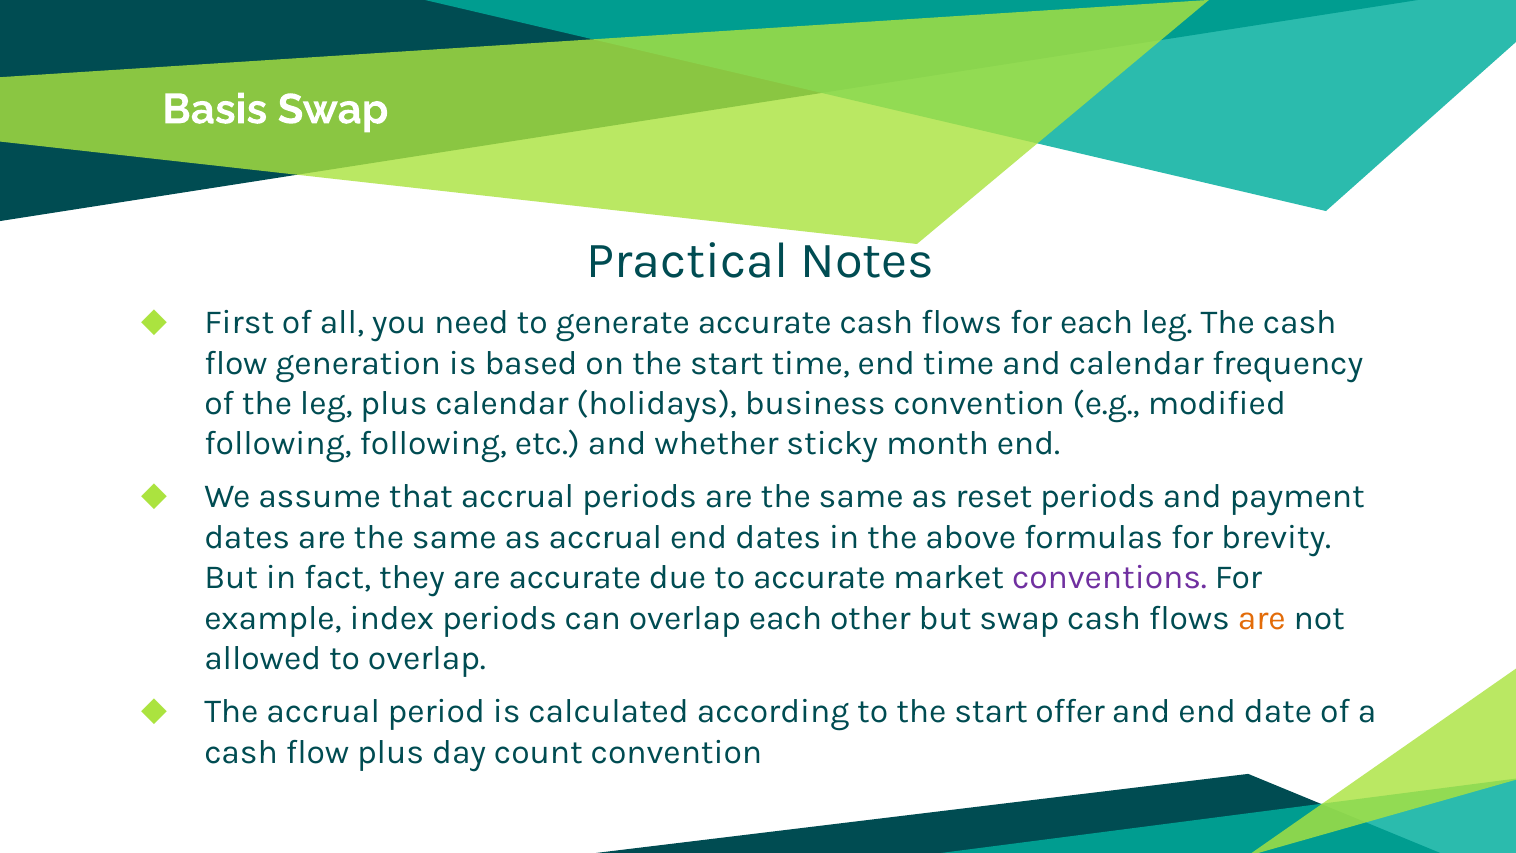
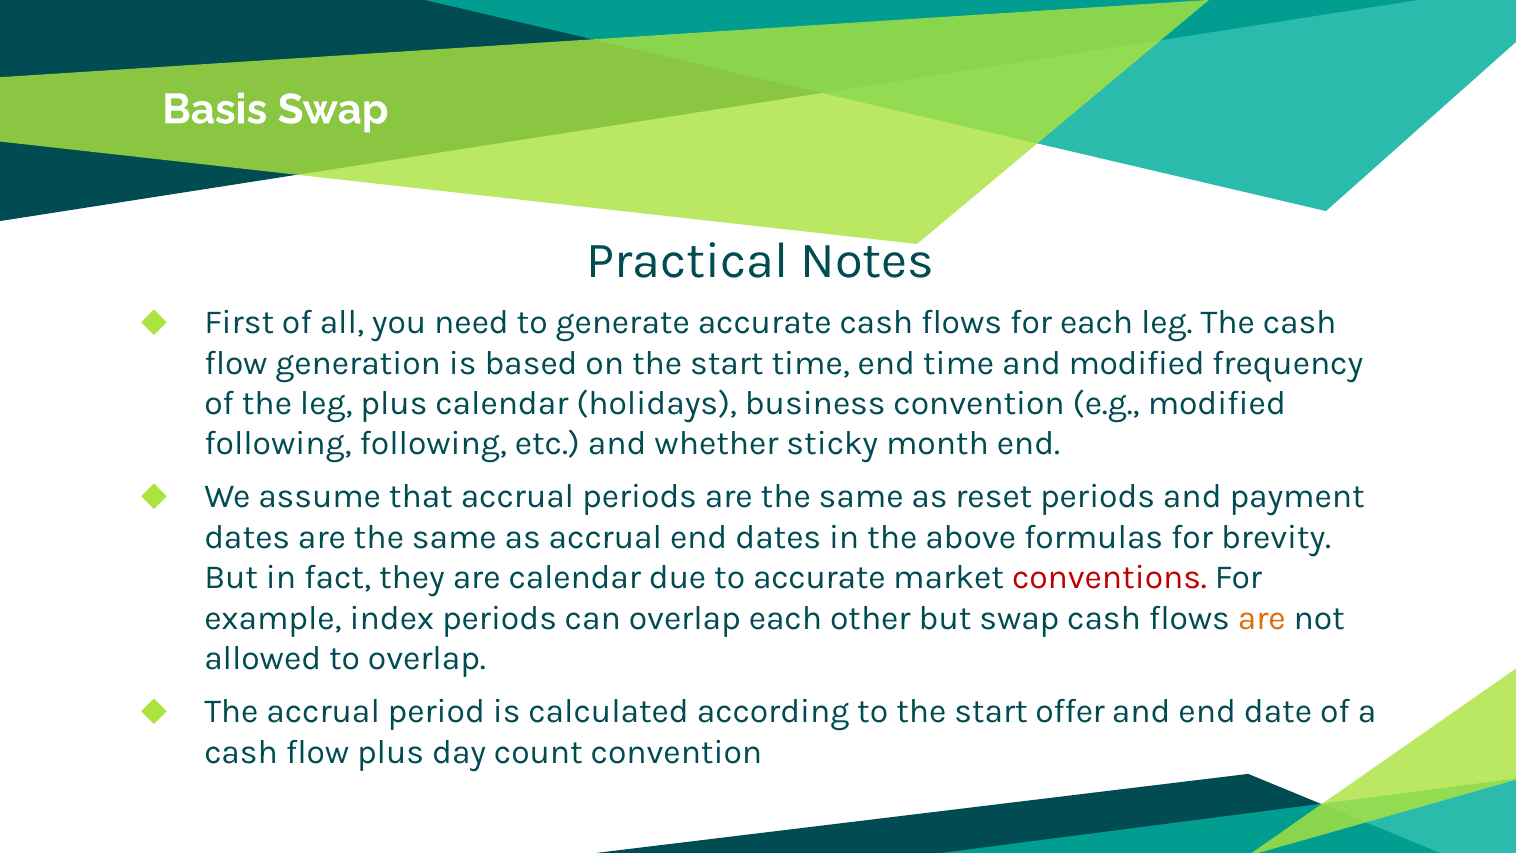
and calendar: calendar -> modified
are accurate: accurate -> calendar
conventions colour: purple -> red
